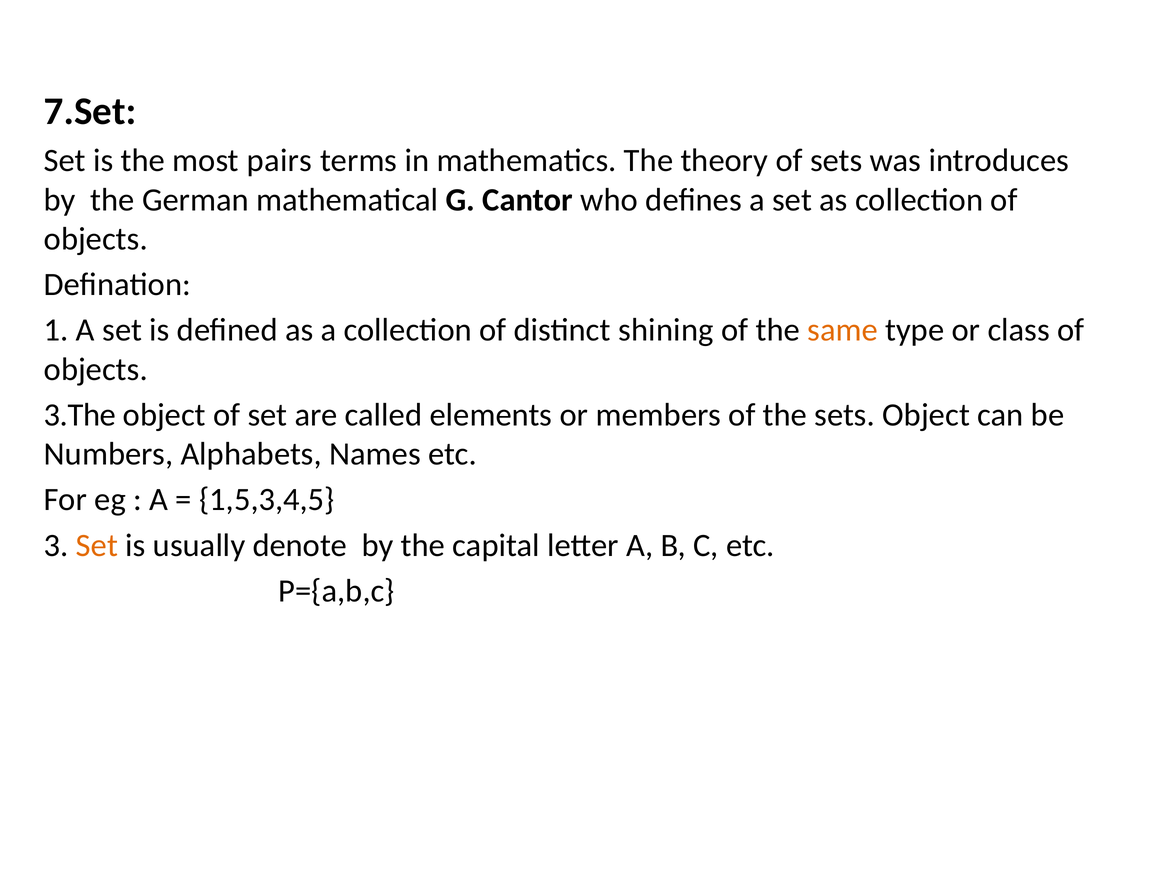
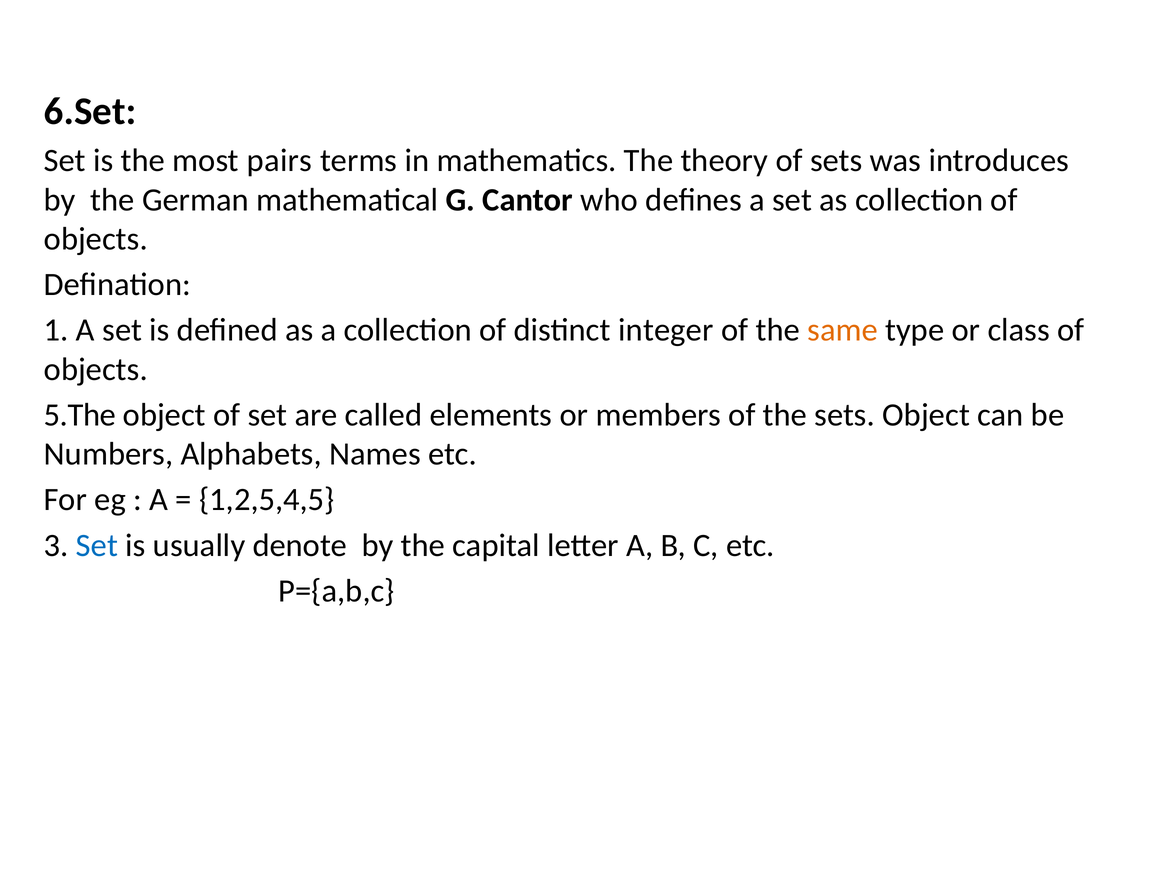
7.Set: 7.Set -> 6.Set
shining: shining -> integer
3.The: 3.The -> 5.The
1,5,3,4,5: 1,5,3,4,5 -> 1,2,5,4,5
Set at (97, 545) colour: orange -> blue
